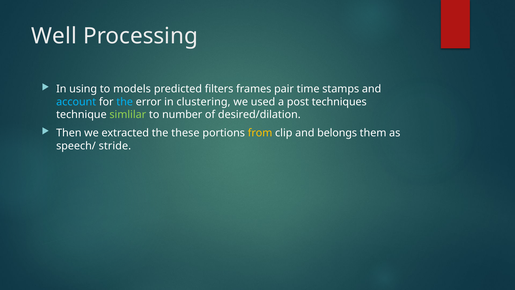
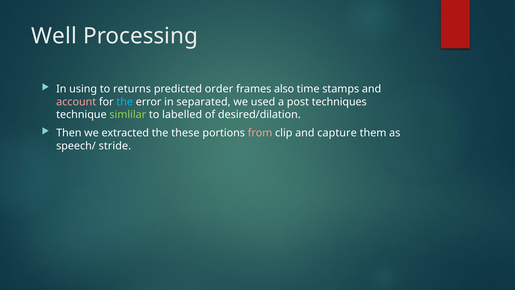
models: models -> returns
filters: filters -> order
pair: pair -> also
account colour: light blue -> pink
clustering: clustering -> separated
number: number -> labelled
from colour: yellow -> pink
belongs: belongs -> capture
